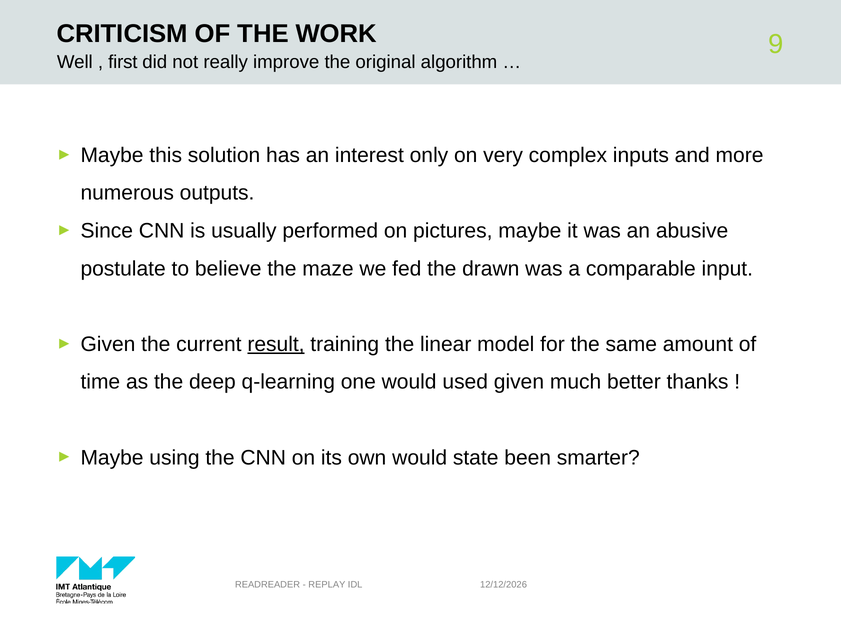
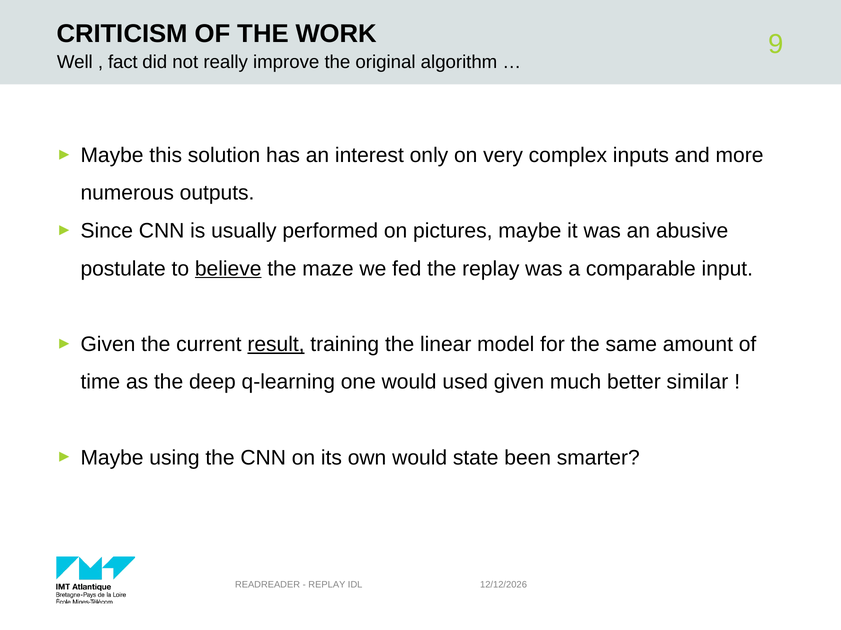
first: first -> fact
believe underline: none -> present
the drawn: drawn -> replay
thanks: thanks -> similar
